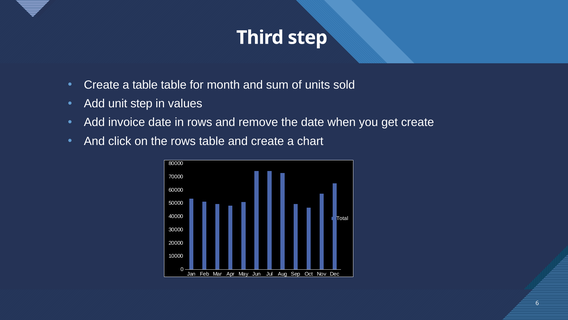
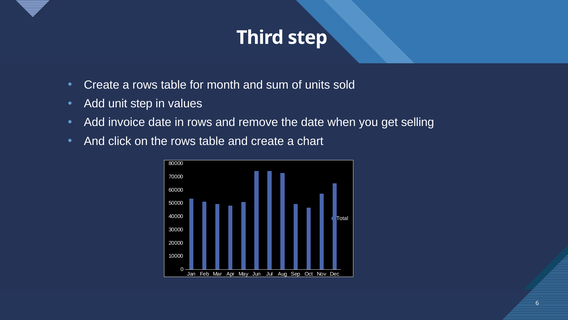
a table: table -> rows
get create: create -> selling
